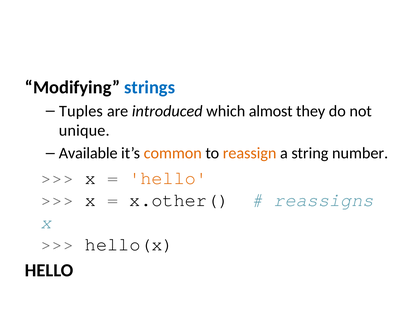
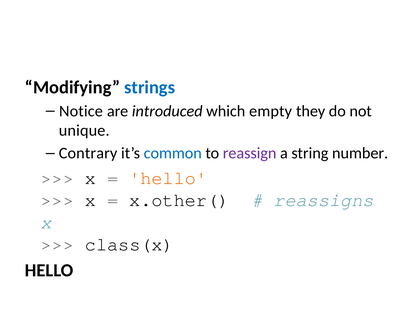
Tuples: Tuples -> Notice
almost: almost -> empty
Available: Available -> Contrary
common colour: orange -> blue
reassign colour: orange -> purple
hello(x: hello(x -> class(x
